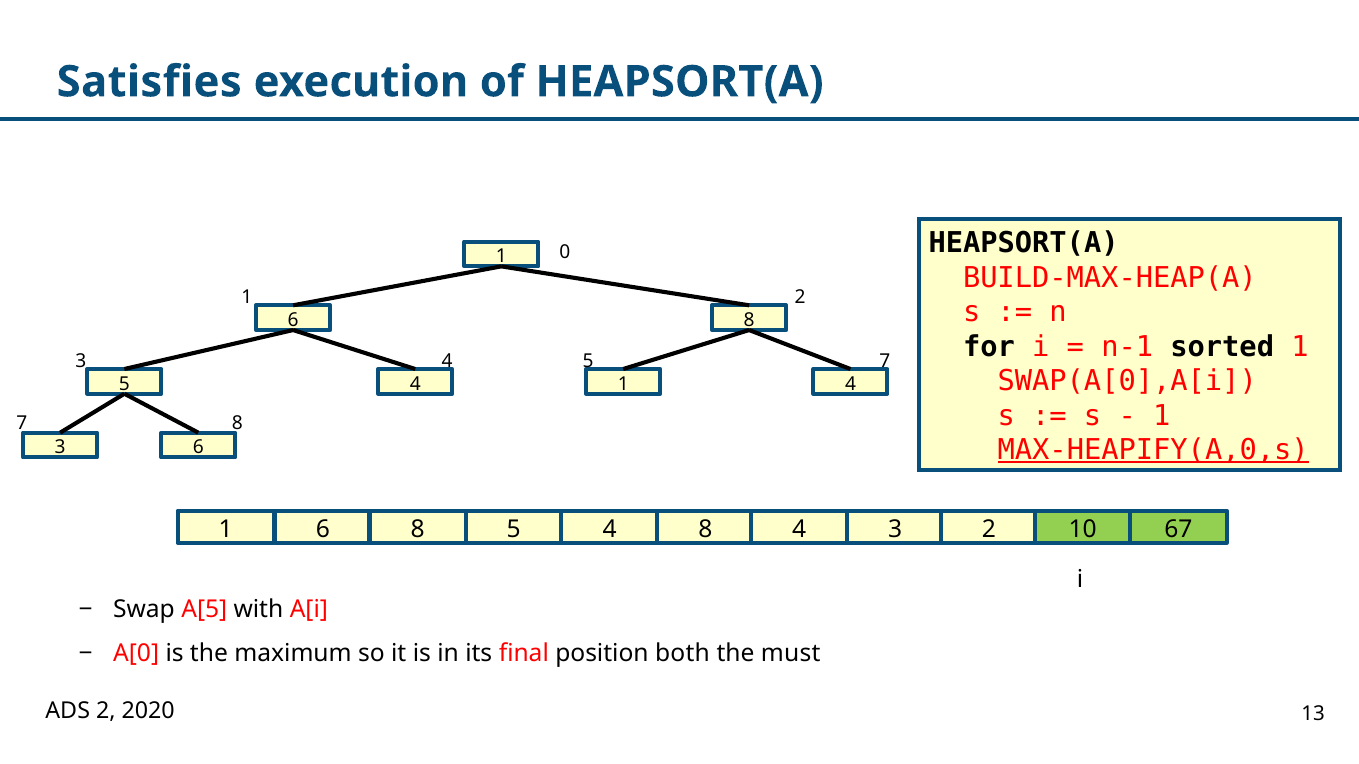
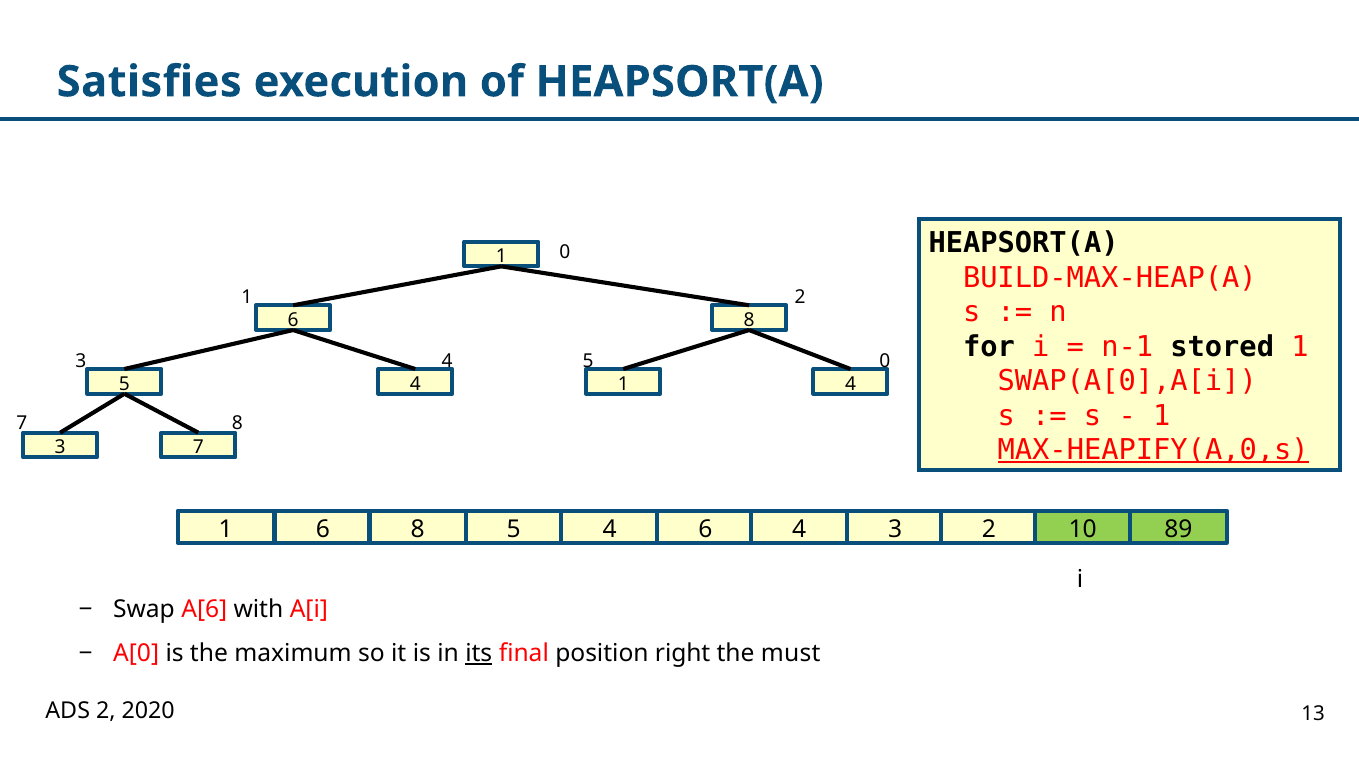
sorted: sorted -> stored
4 7: 7 -> 0
3 6: 6 -> 7
4 8: 8 -> 6
67: 67 -> 89
A[5: A[5 -> A[6
its underline: none -> present
both: both -> right
